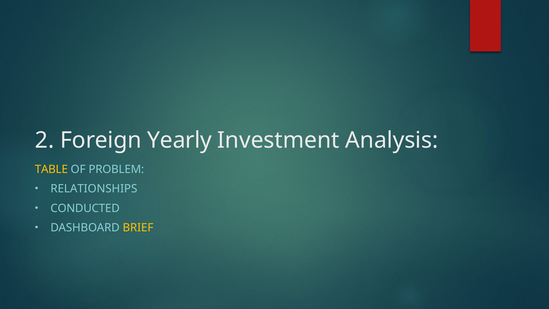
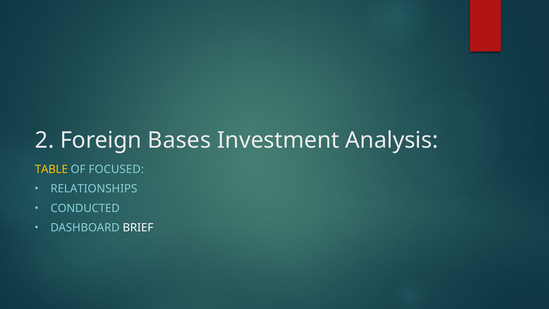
Yearly: Yearly -> Bases
PROBLEM: PROBLEM -> FOCUSED
BRIEF colour: yellow -> white
